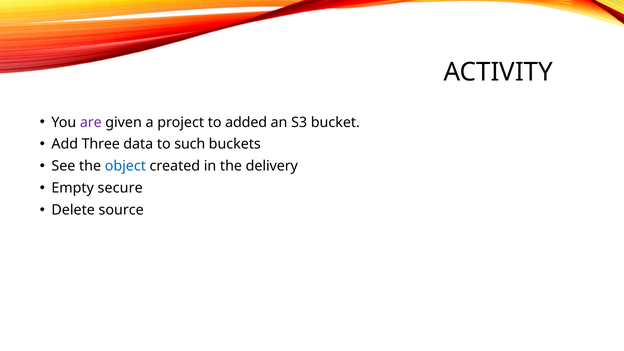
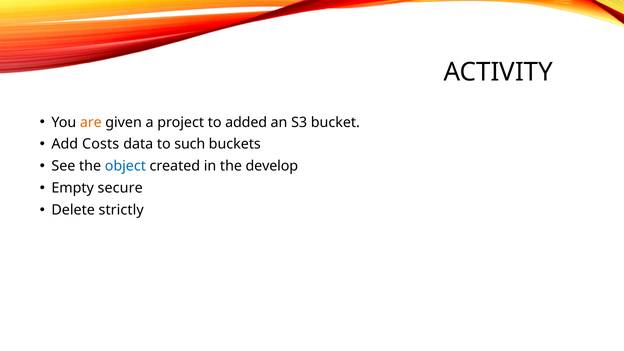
are colour: purple -> orange
Three: Three -> Costs
delivery: delivery -> develop
source: source -> strictly
